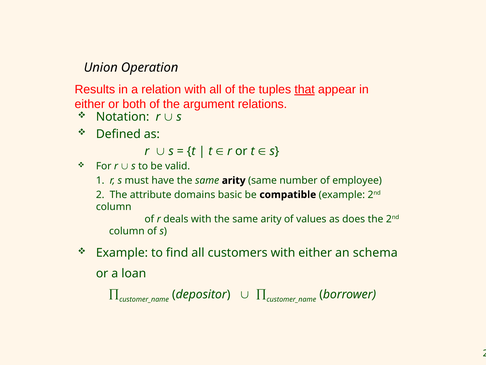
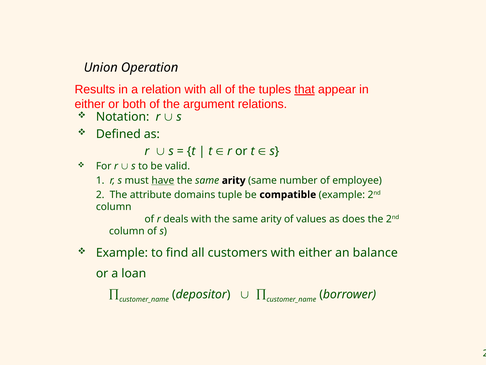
have underline: none -> present
basic: basic -> tuple
schema: schema -> balance
